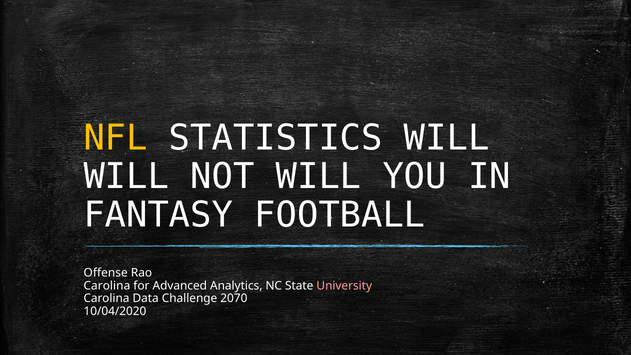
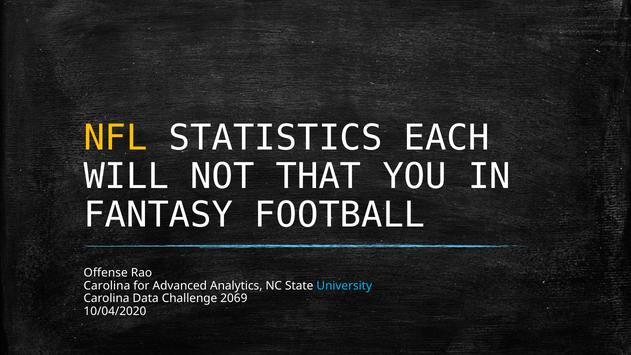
STATISTICS WILL: WILL -> EACH
NOT WILL: WILL -> THAT
University colour: pink -> light blue
2070: 2070 -> 2069
